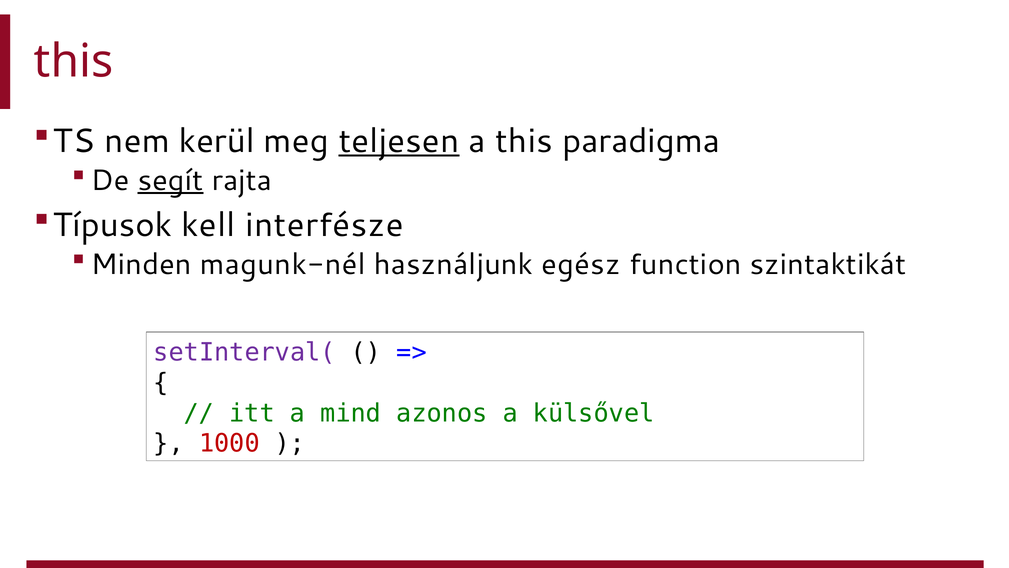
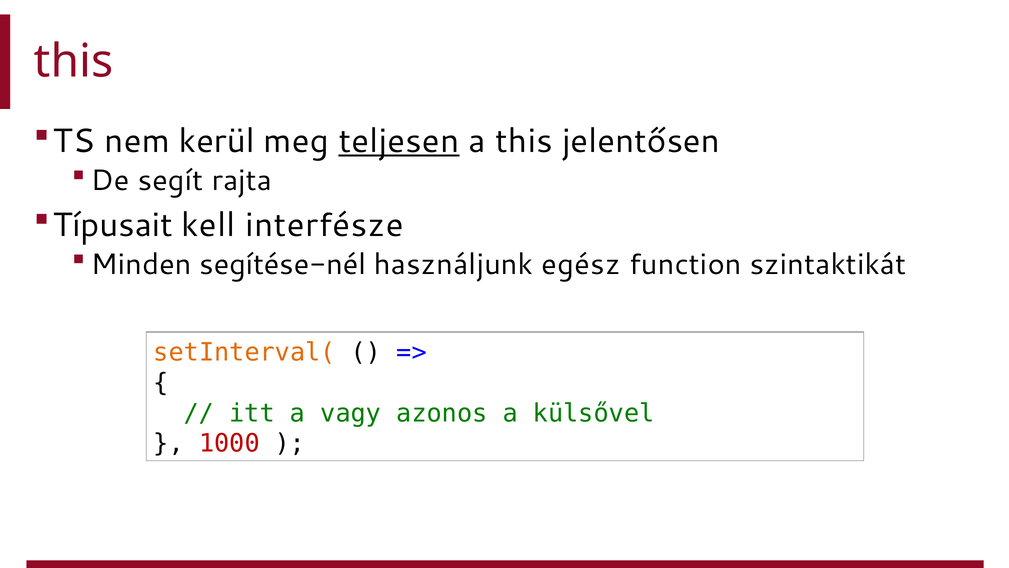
paradigma: paradigma -> jelentősen
segít underline: present -> none
Típusok: Típusok -> Típusait
magunk-nél: magunk-nél -> segítése-nél
setInterval( colour: purple -> orange
mind: mind -> vagy
